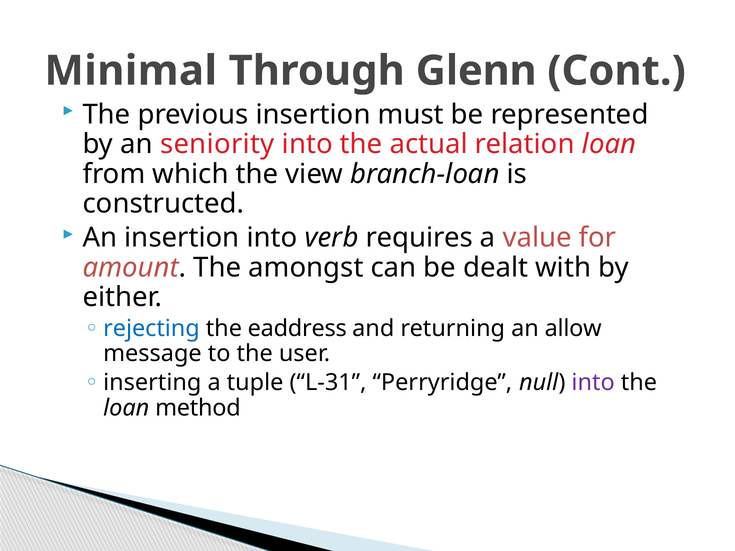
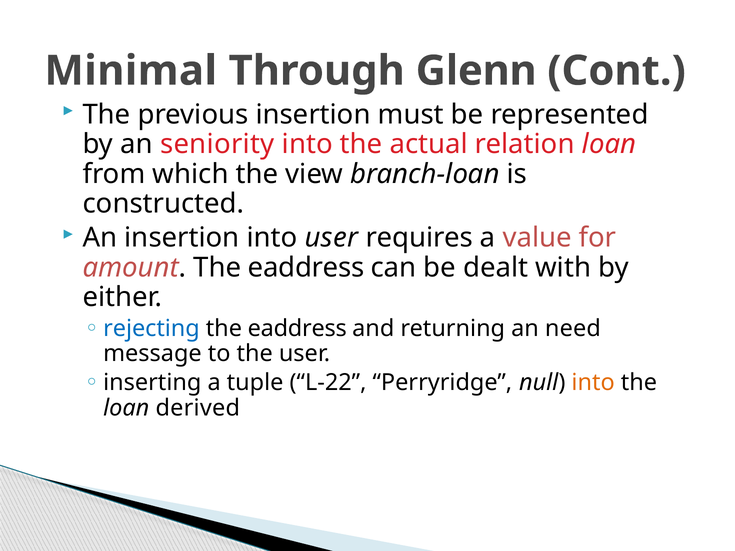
into verb: verb -> user
amount The amongst: amongst -> eaddress
allow: allow -> need
L-31: L-31 -> L-22
into at (593, 383) colour: purple -> orange
method: method -> derived
